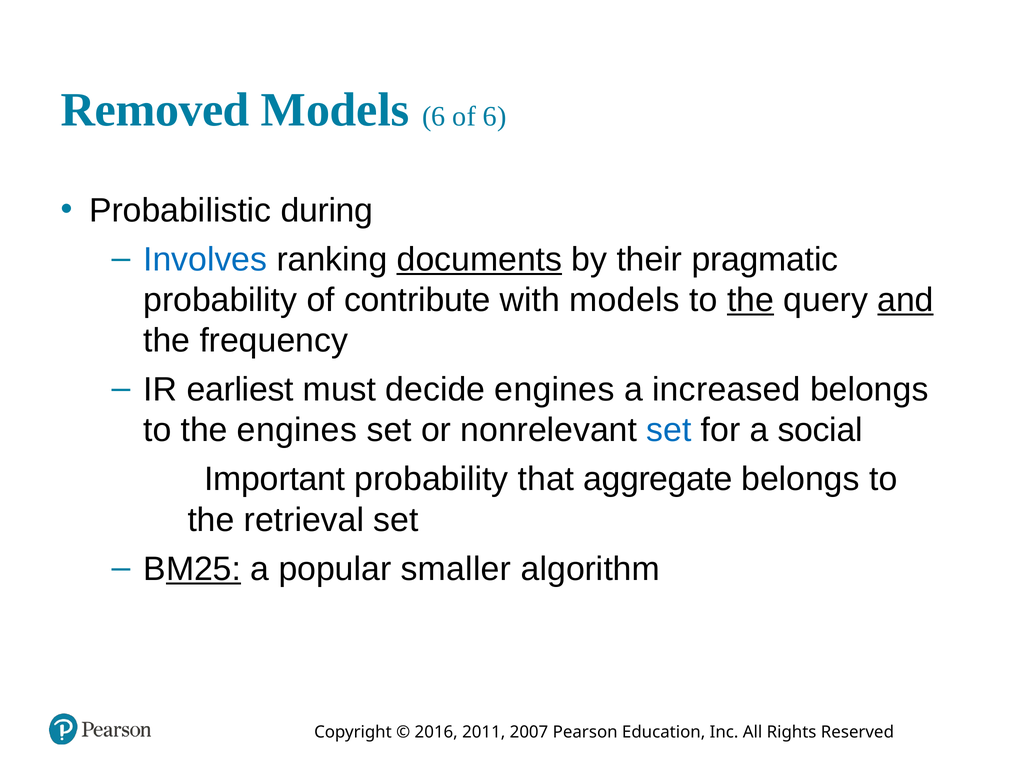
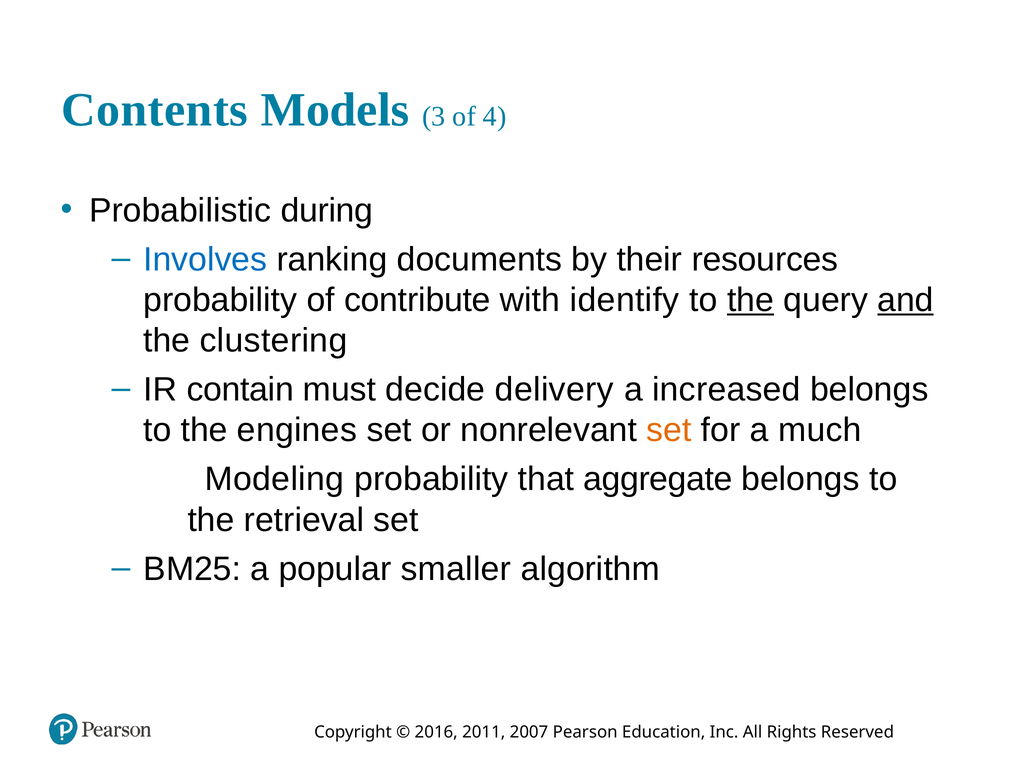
Removed: Removed -> Contents
Models 6: 6 -> 3
of 6: 6 -> 4
documents underline: present -> none
pragmatic: pragmatic -> resources
with models: models -> identify
frequency: frequency -> clustering
earliest: earliest -> contain
decide engines: engines -> delivery
set at (669, 430) colour: blue -> orange
social: social -> much
Important: Important -> Modeling
M25 underline: present -> none
